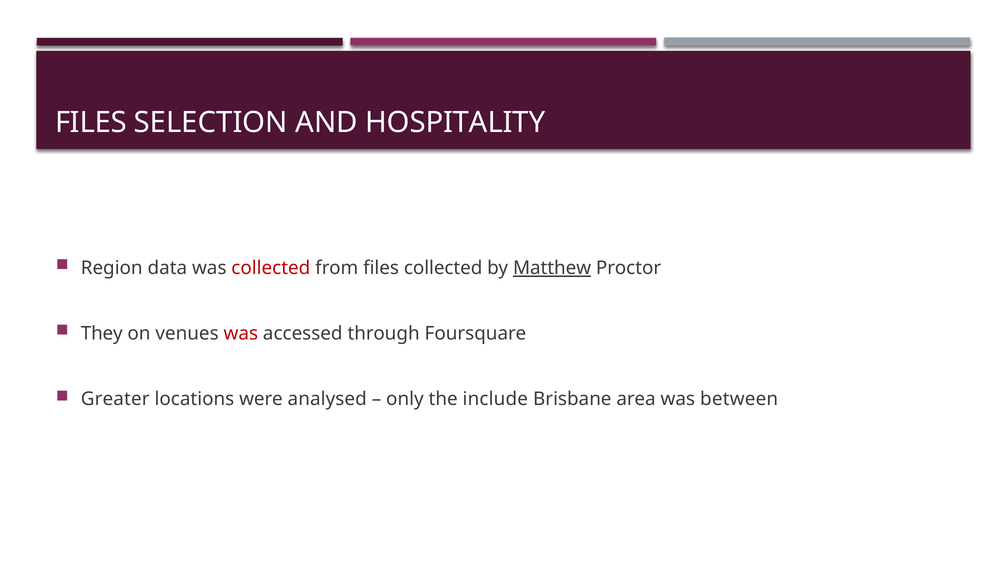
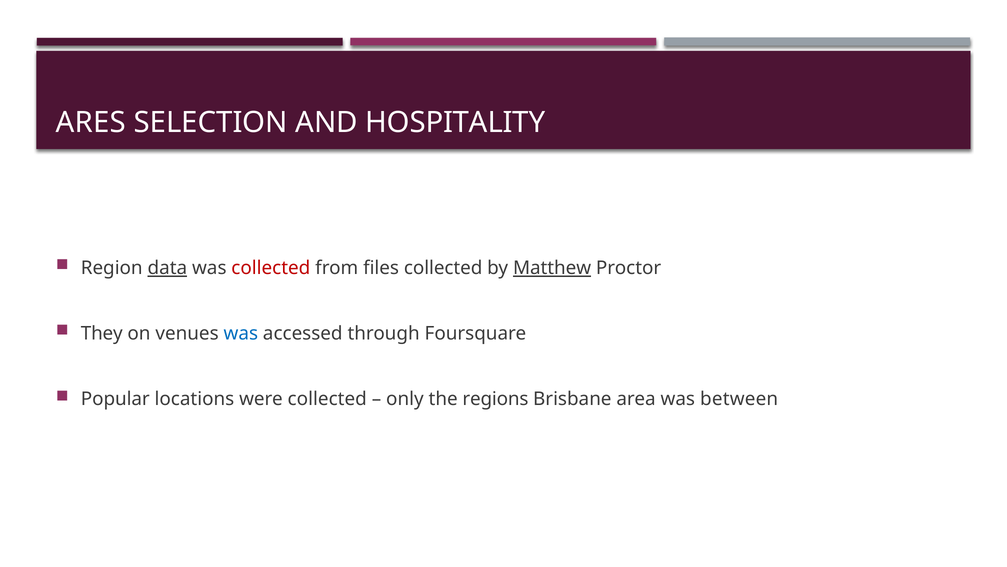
FILES at (91, 122): FILES -> ARES
data underline: none -> present
was at (241, 333) colour: red -> blue
Greater: Greater -> Popular
were analysed: analysed -> collected
include: include -> regions
